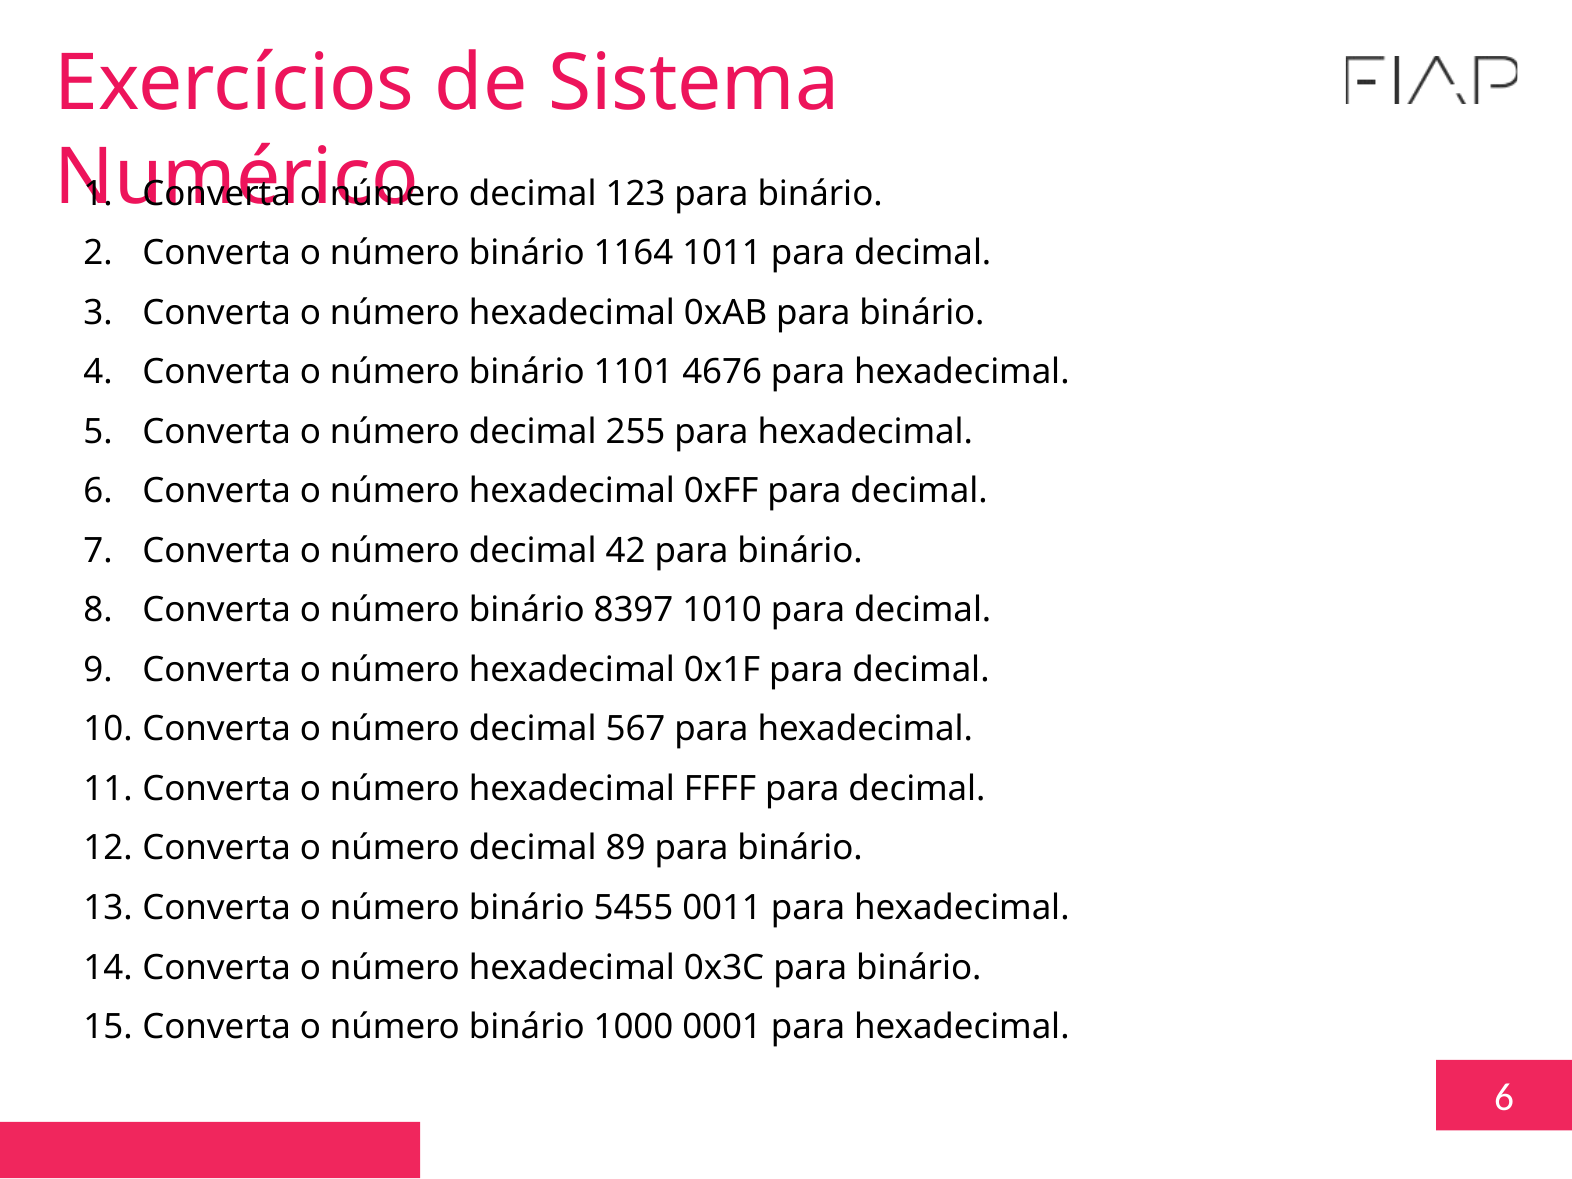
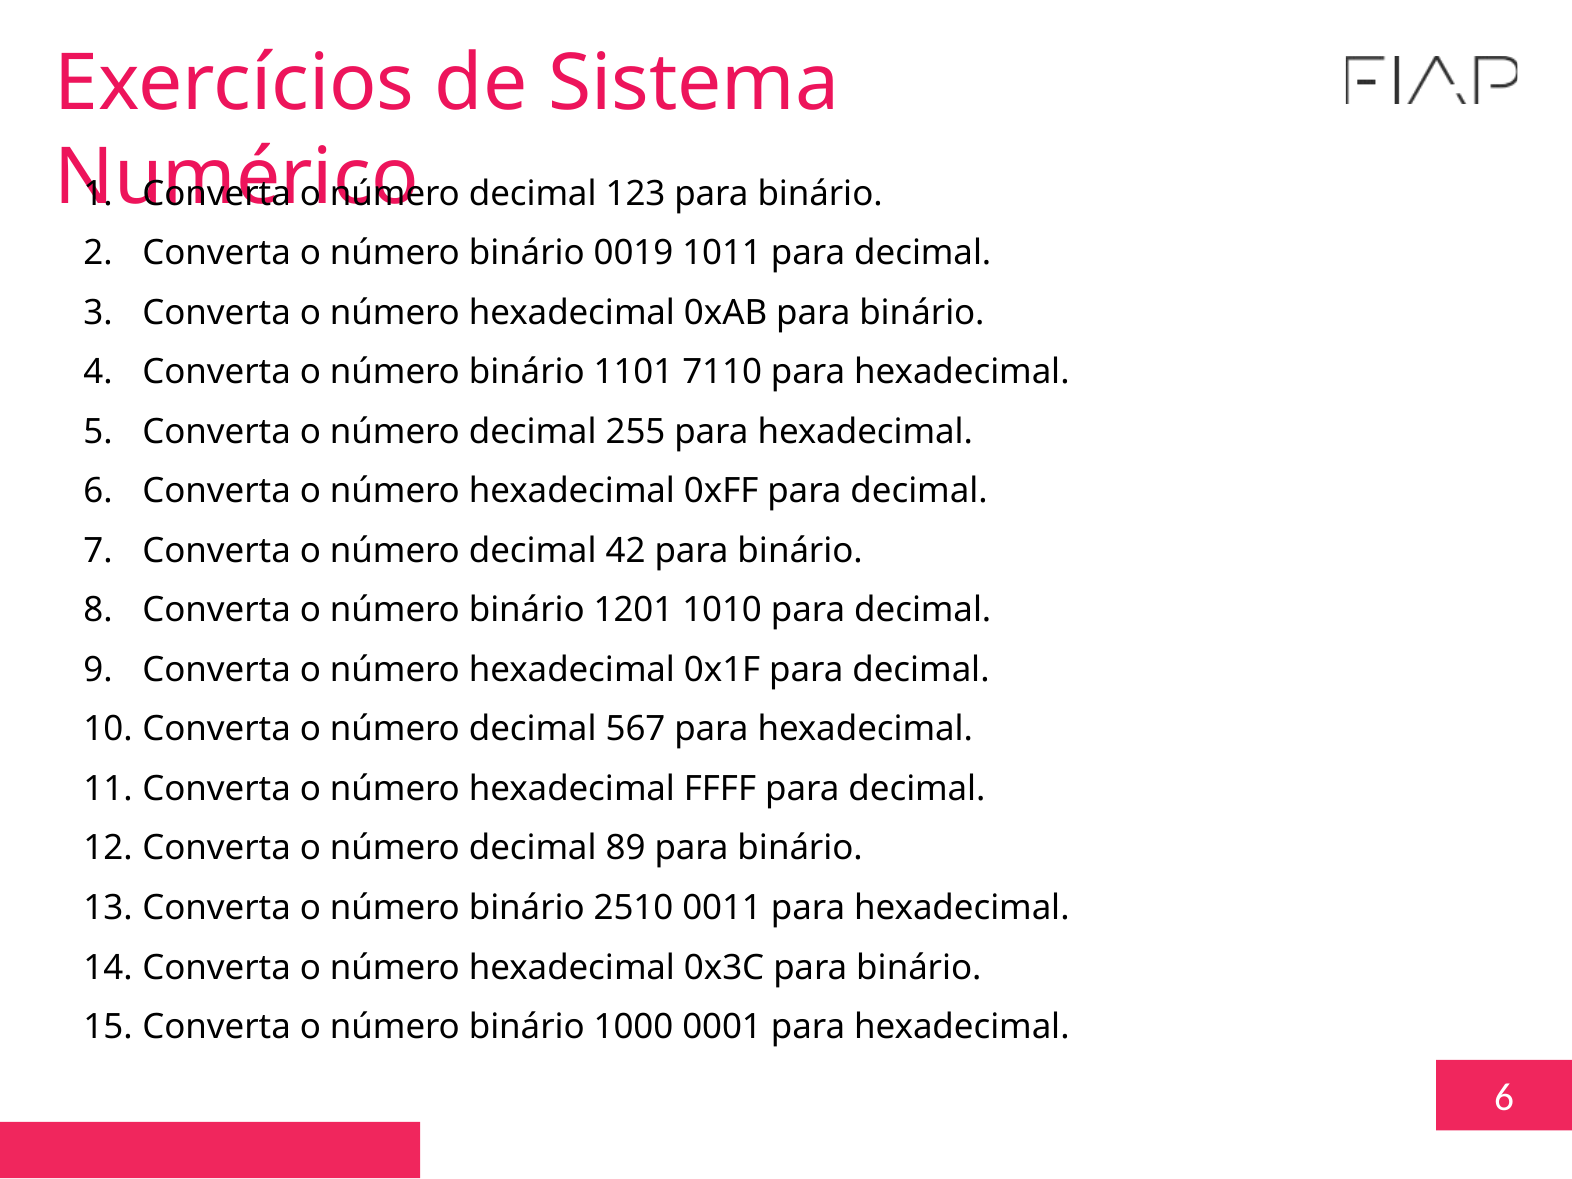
1164: 1164 -> 0019
4676: 4676 -> 7110
8397: 8397 -> 1201
5455: 5455 -> 2510
